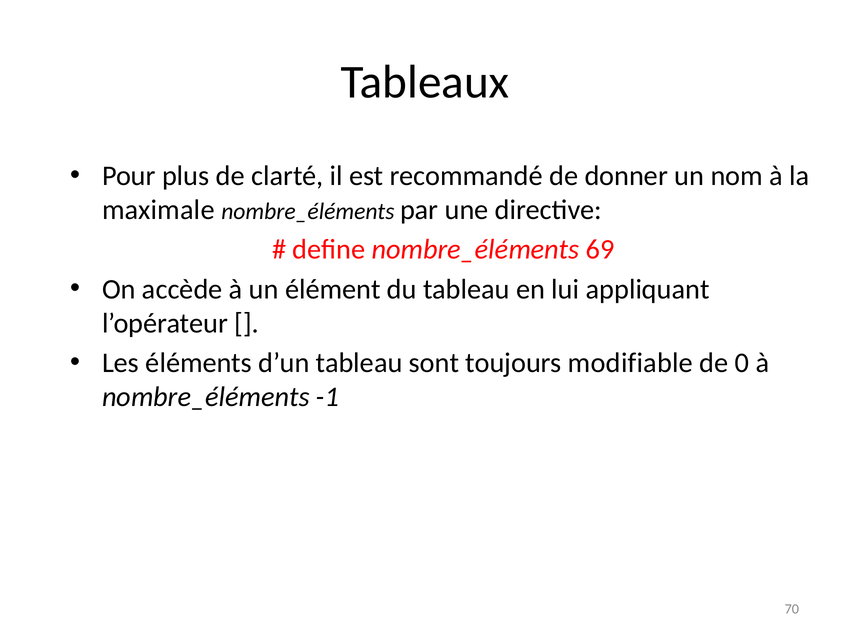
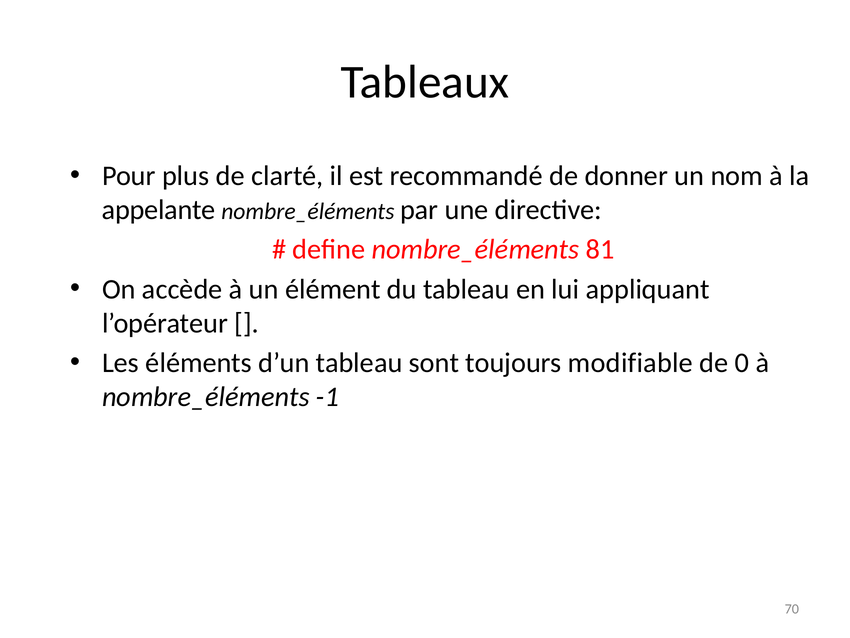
maximale: maximale -> appelante
69: 69 -> 81
